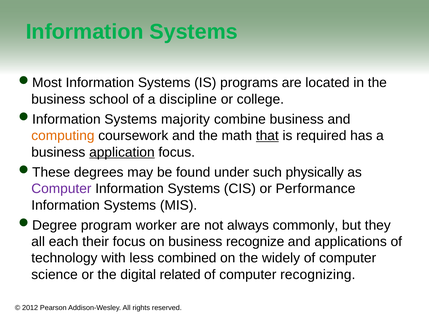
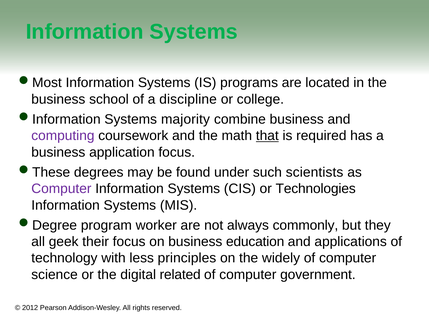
computing colour: orange -> purple
application underline: present -> none
physically: physically -> scientists
Performance: Performance -> Technologies
each: each -> geek
recognize: recognize -> education
combined: combined -> principles
recognizing: recognizing -> government
